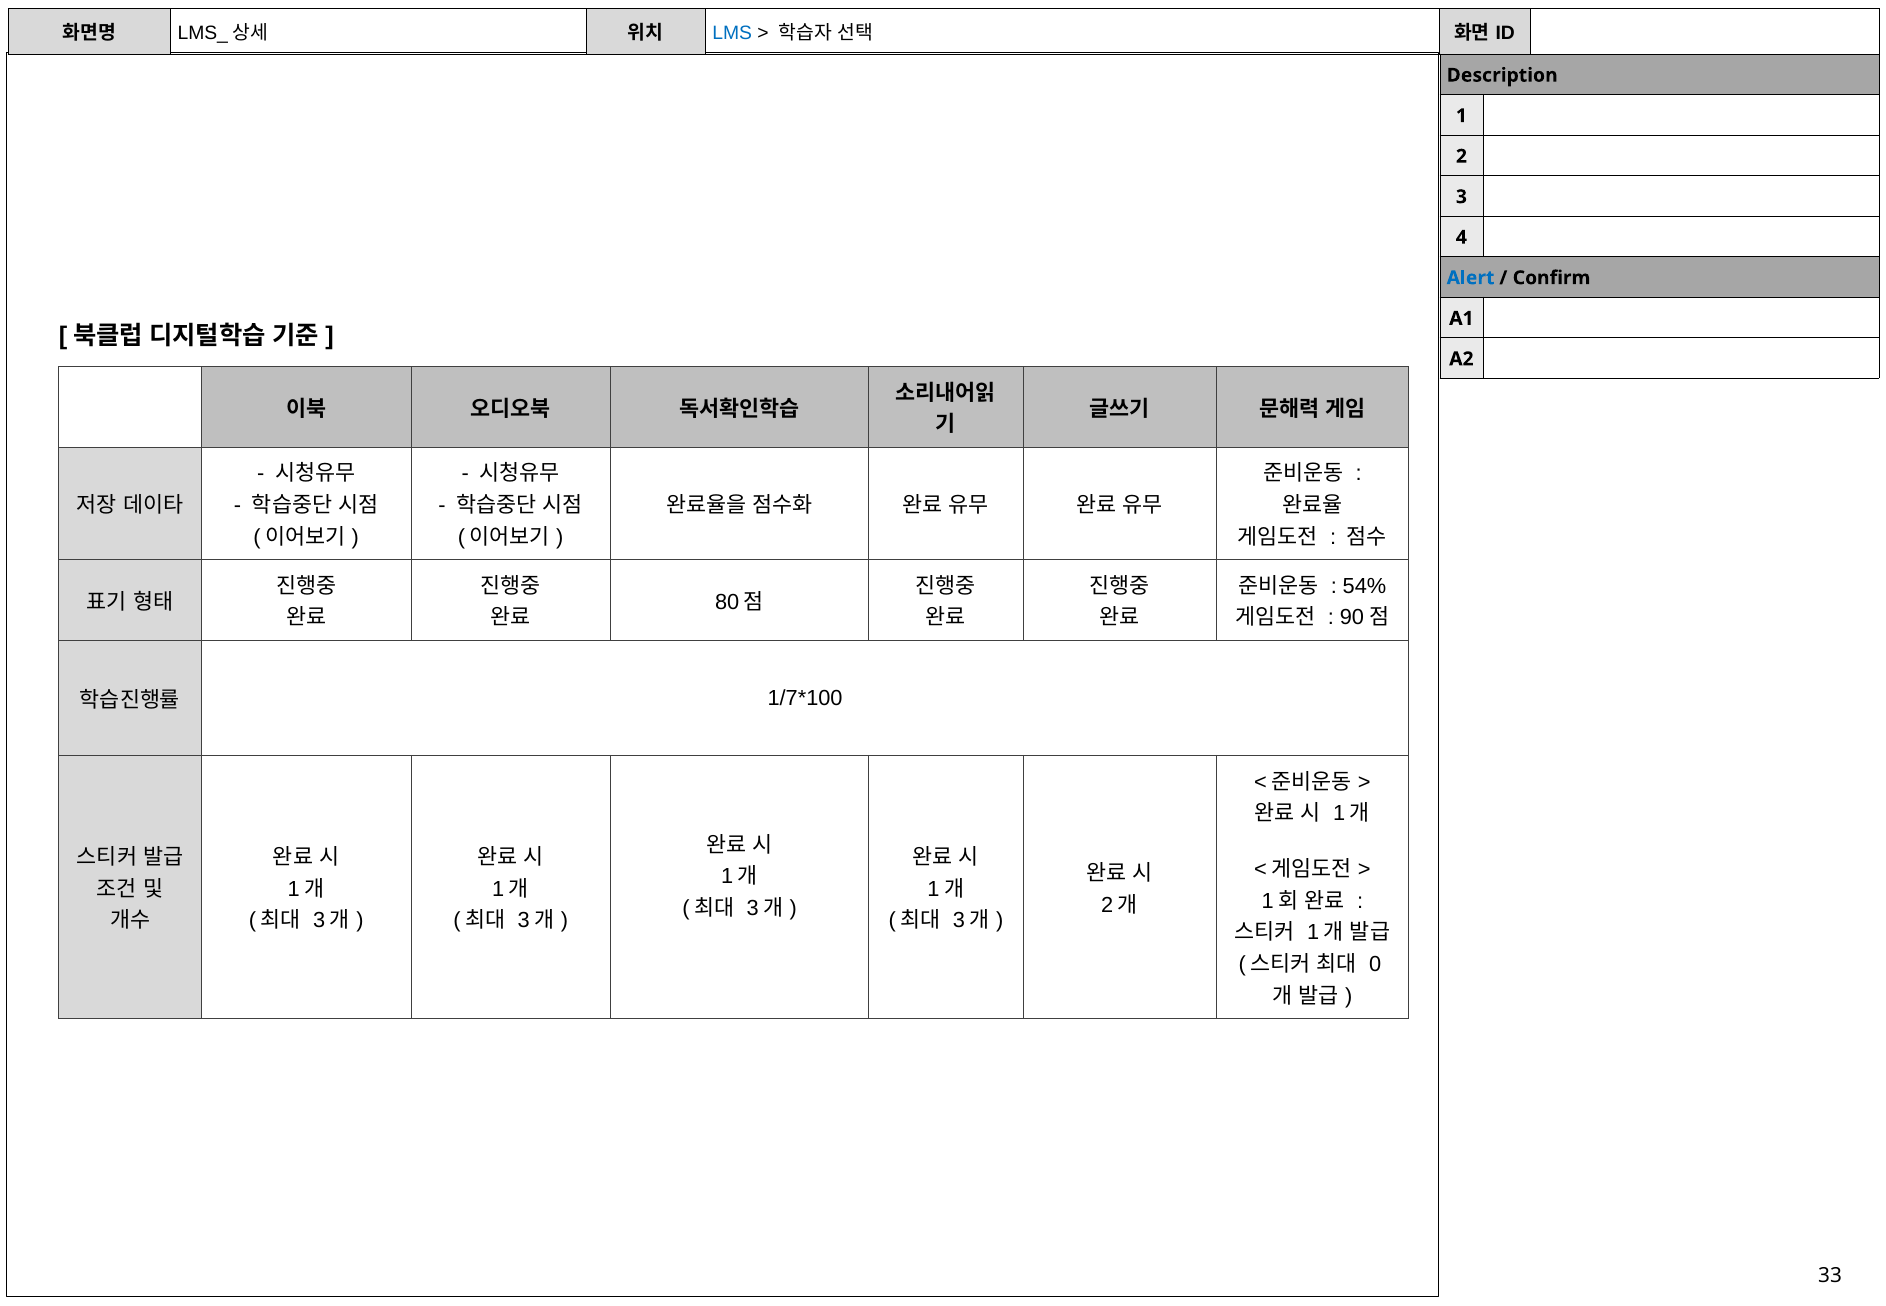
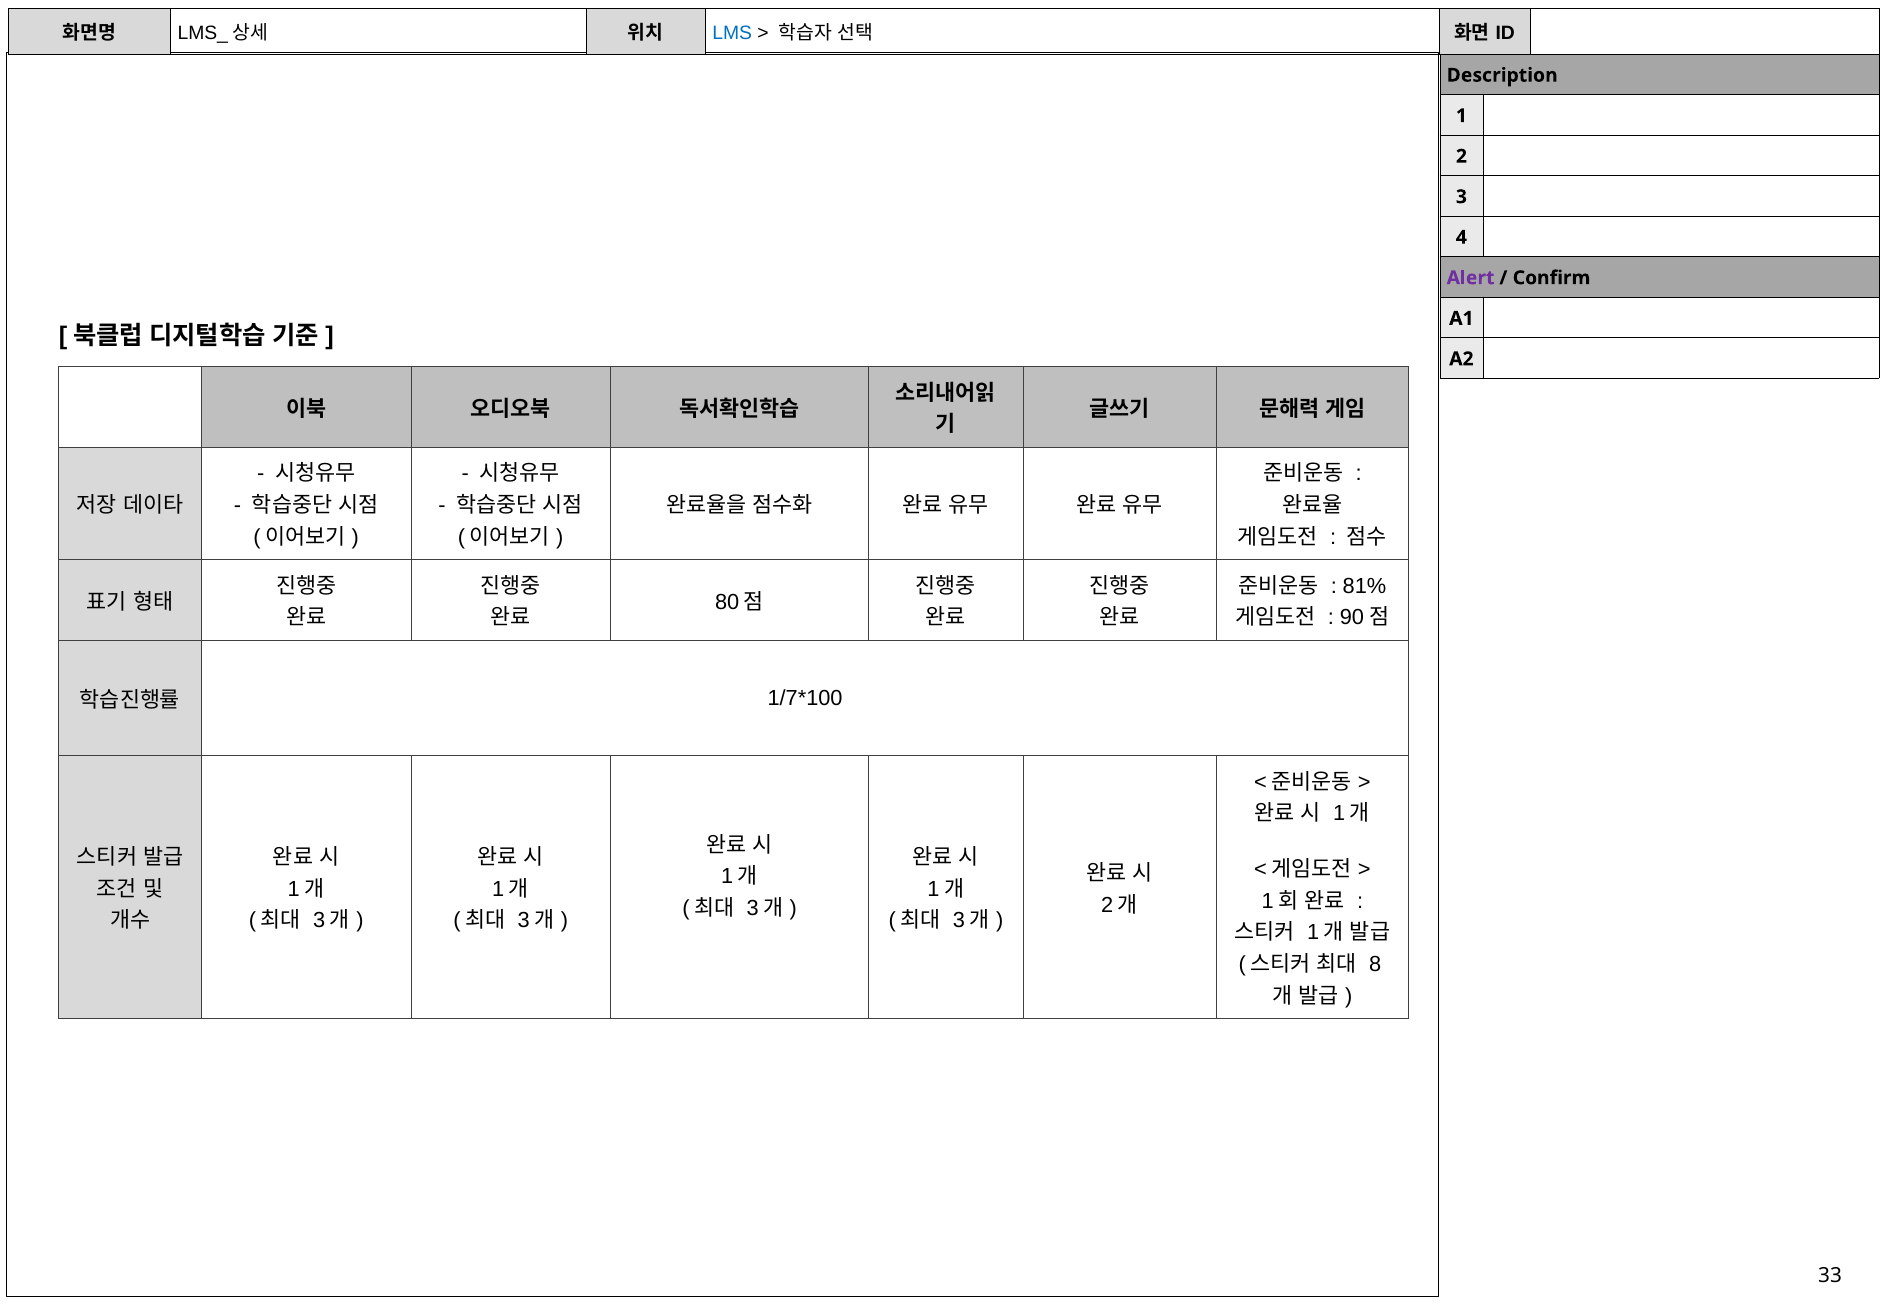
Alert colour: blue -> purple
54%: 54% -> 81%
0: 0 -> 8
